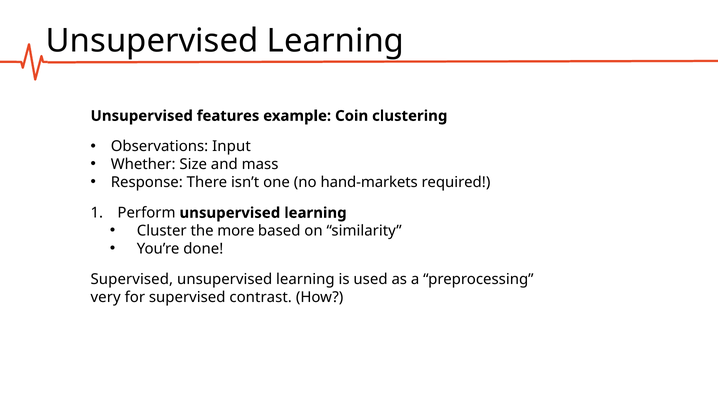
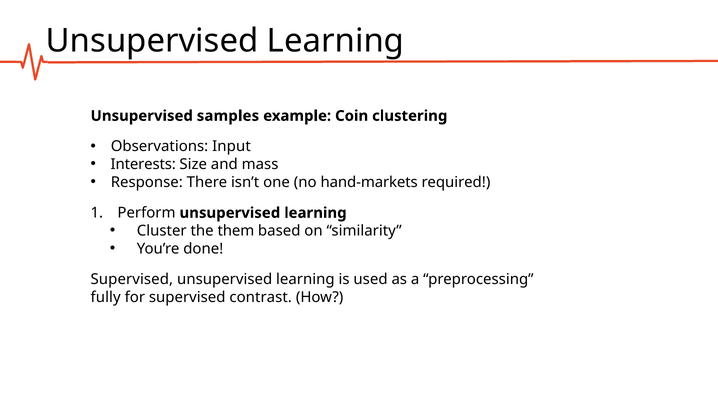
features: features -> samples
Whether: Whether -> Interests
more: more -> them
very: very -> fully
